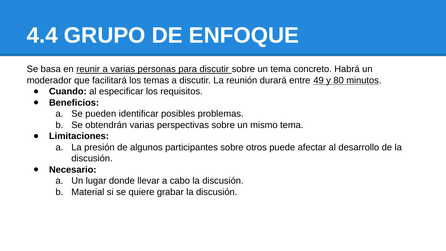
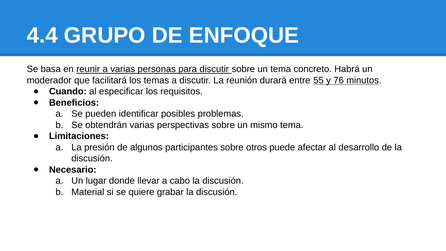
49: 49 -> 55
80: 80 -> 76
